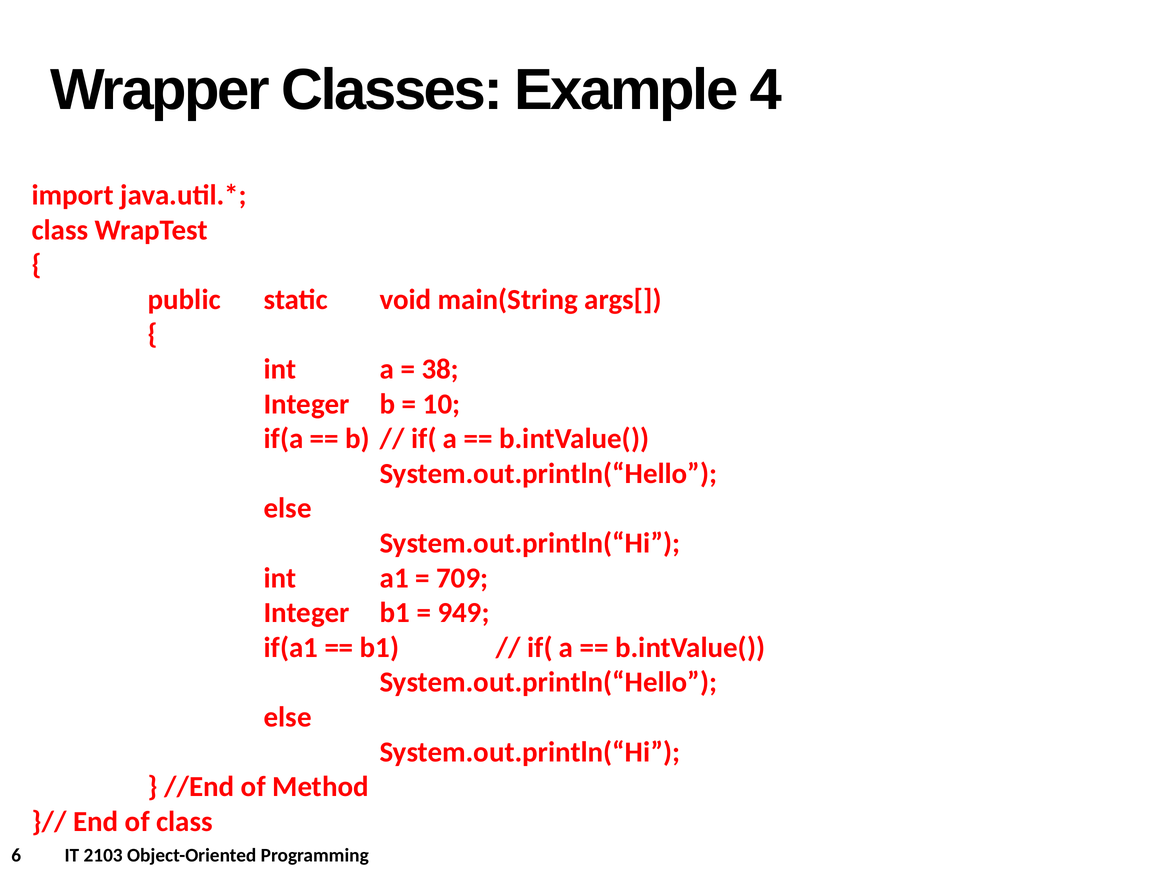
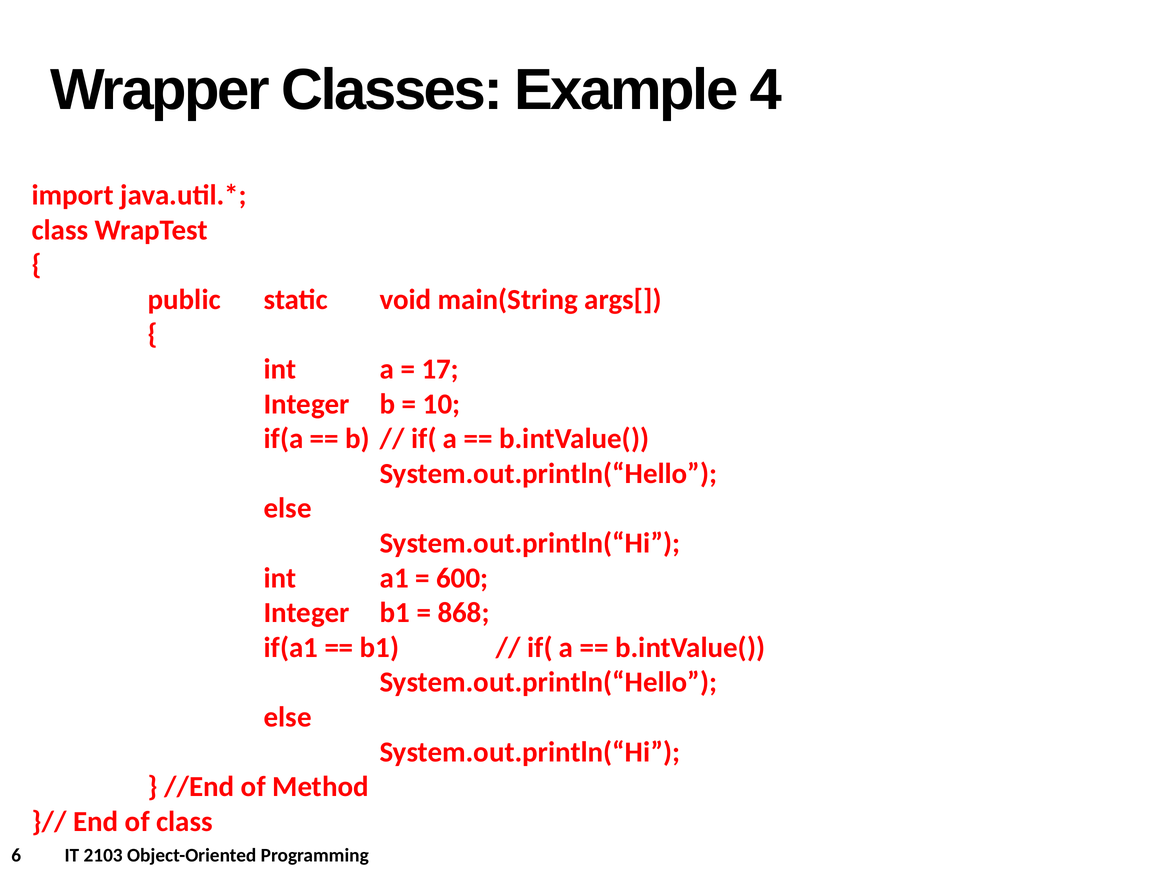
38: 38 -> 17
709: 709 -> 600
949: 949 -> 868
